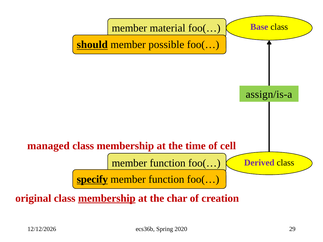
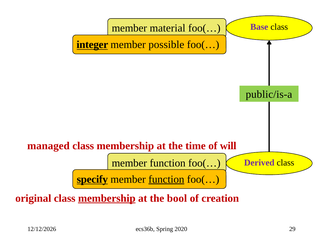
should: should -> integer
assign/is-a: assign/is-a -> public/is-a
cell: cell -> will
function at (166, 179) underline: none -> present
char: char -> bool
